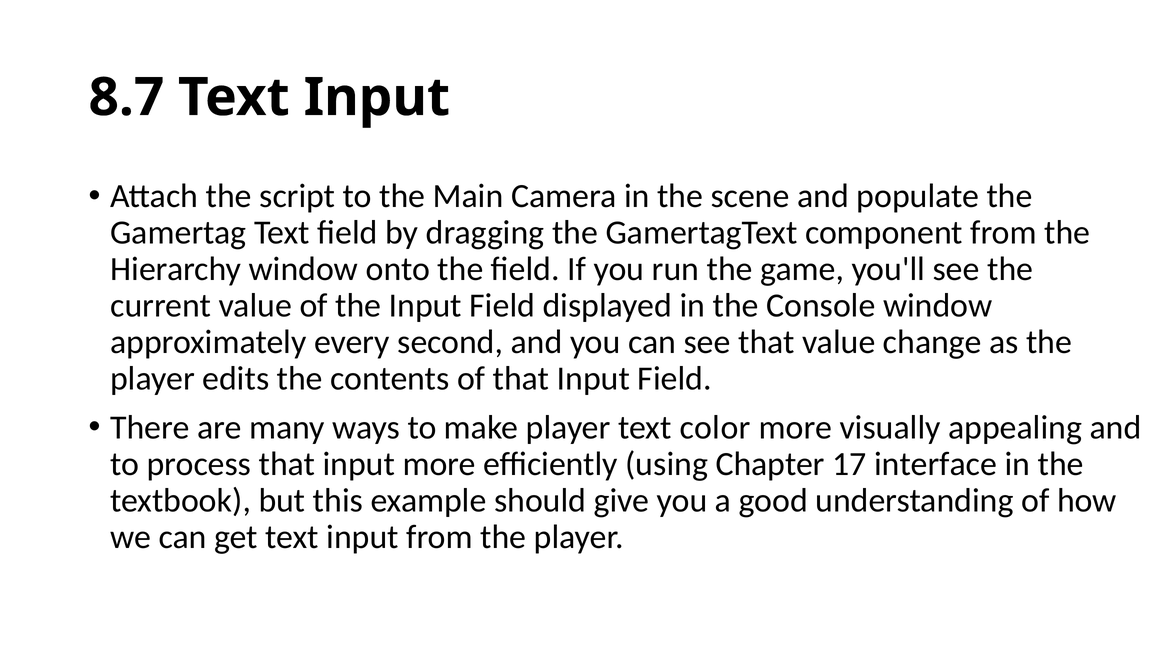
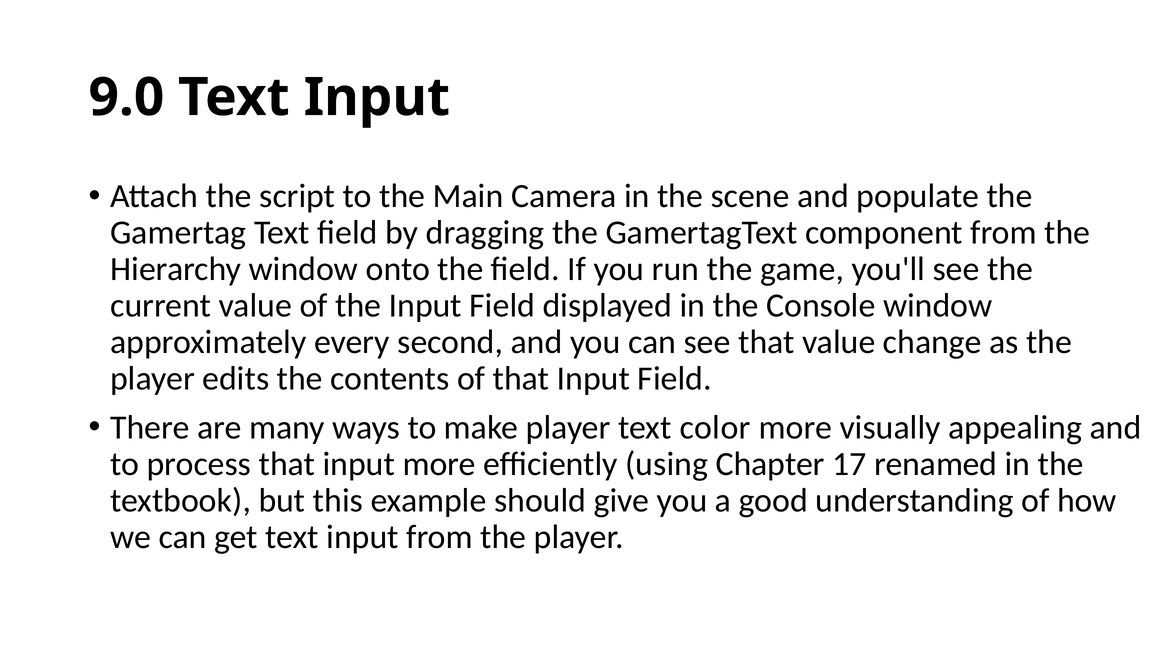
8.7: 8.7 -> 9.0
interface: interface -> renamed
